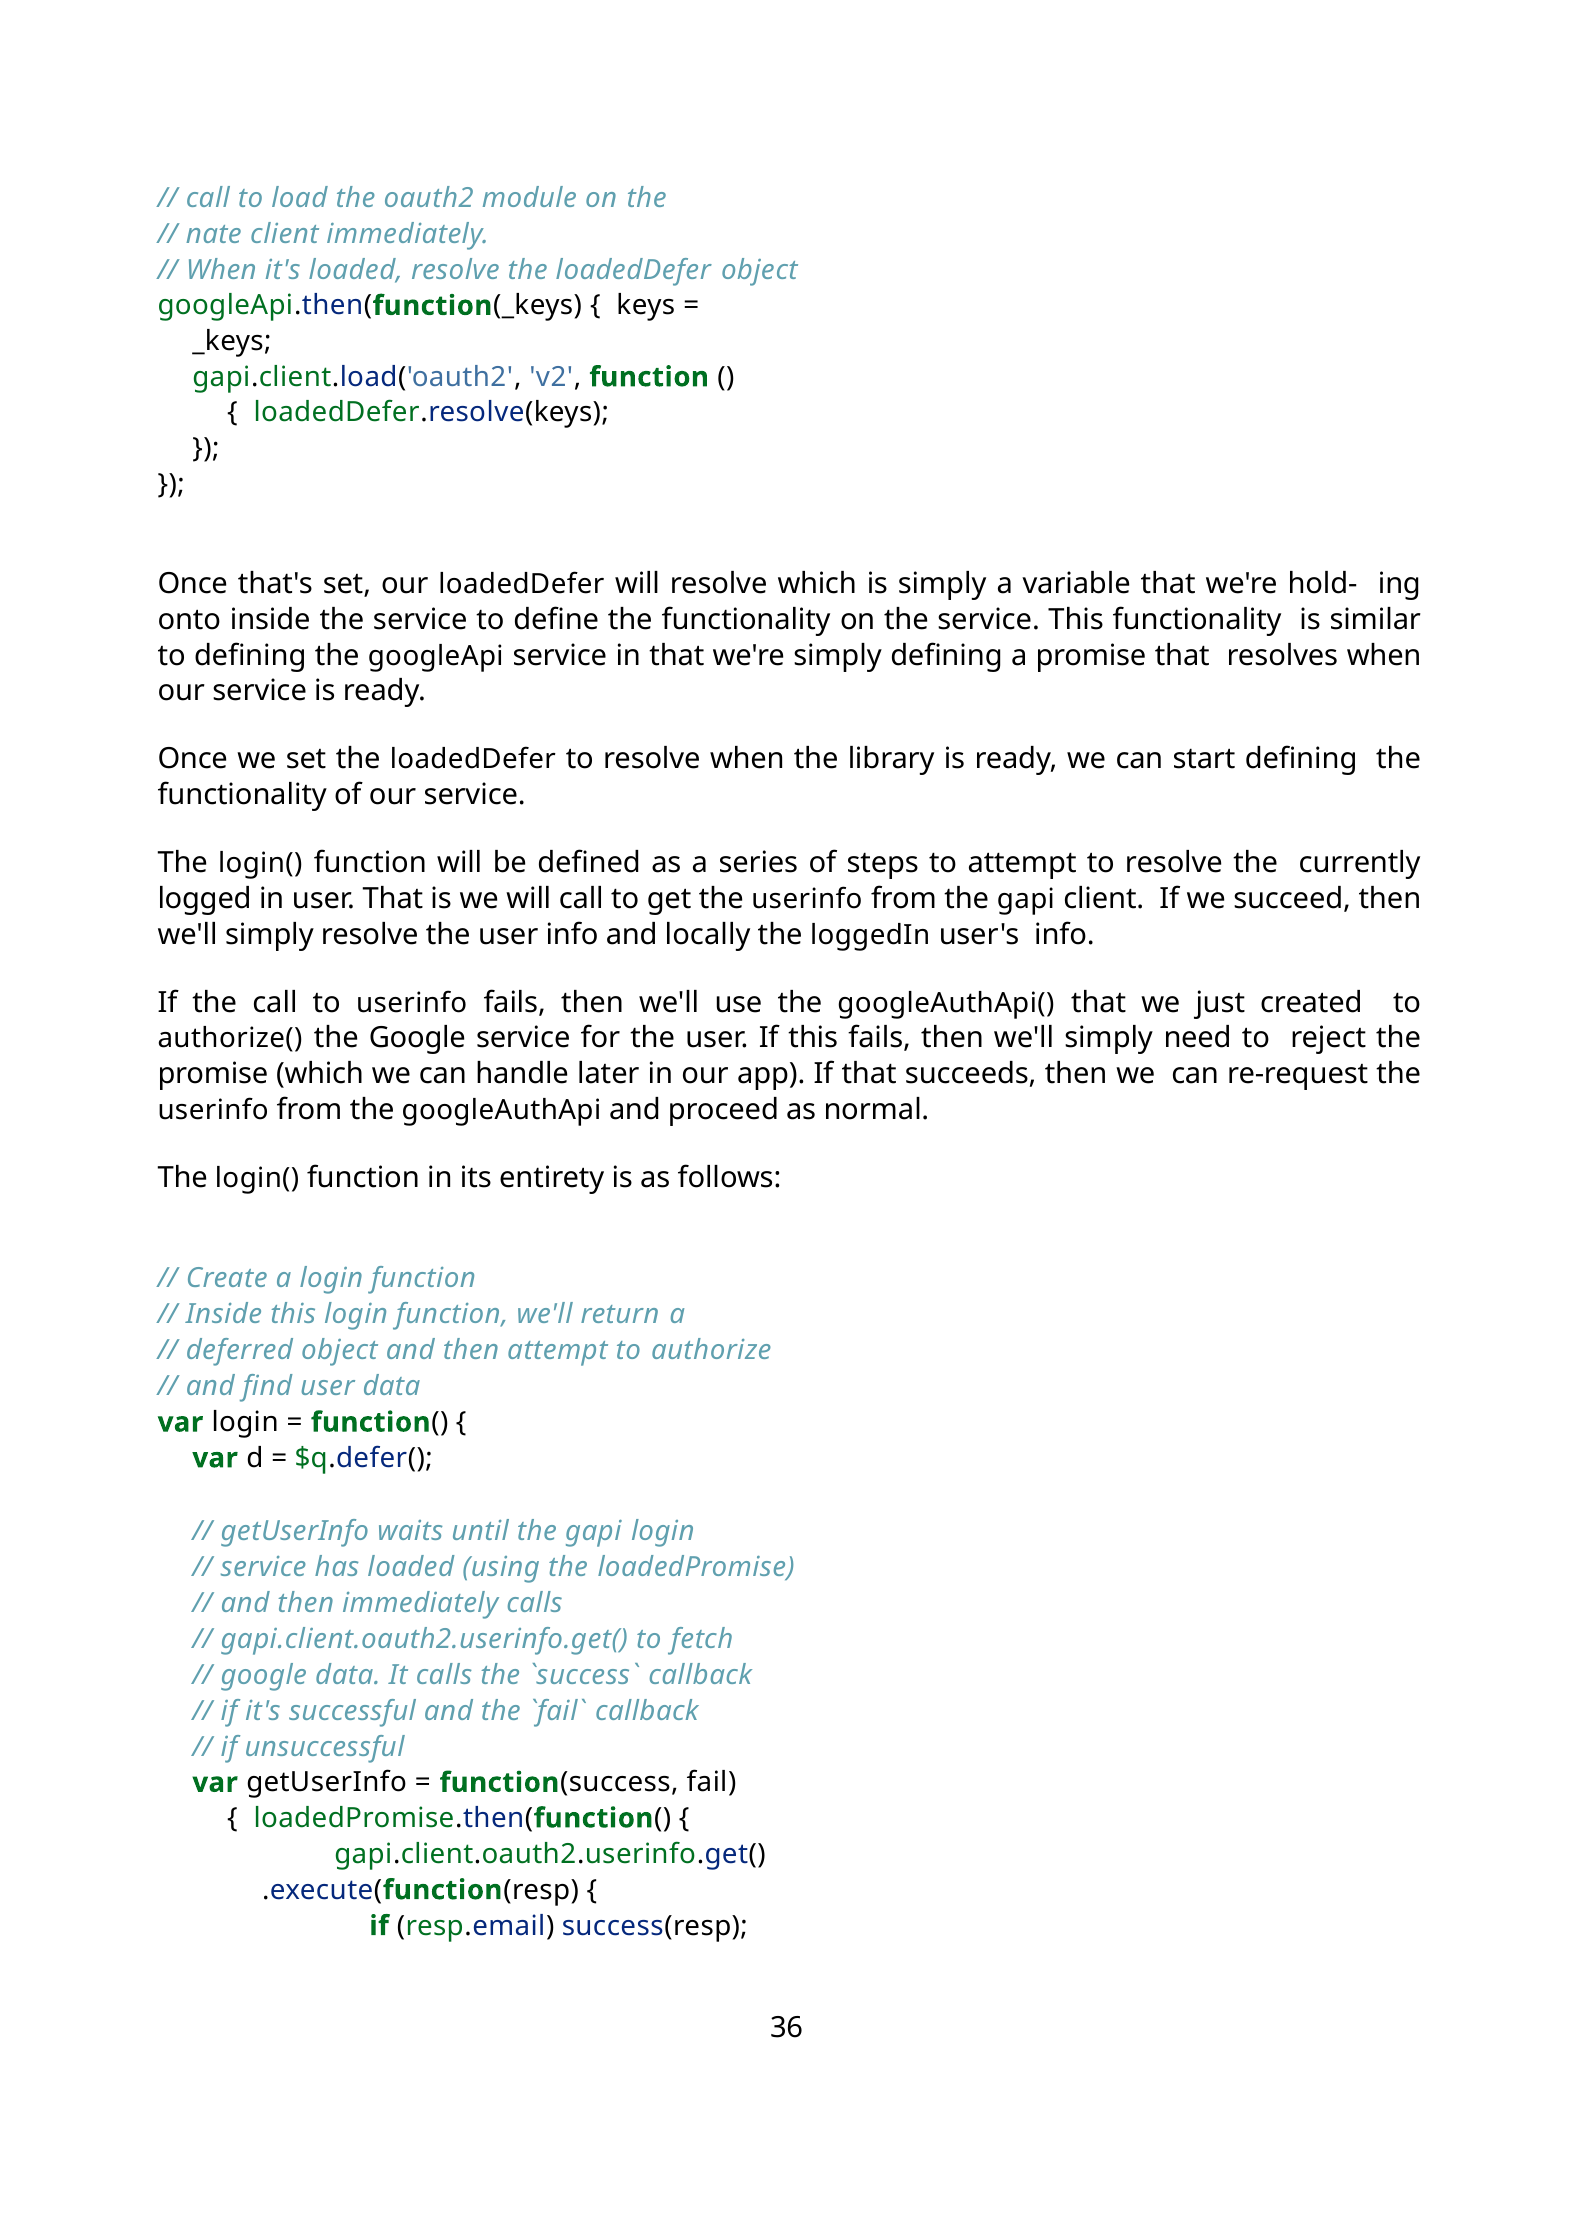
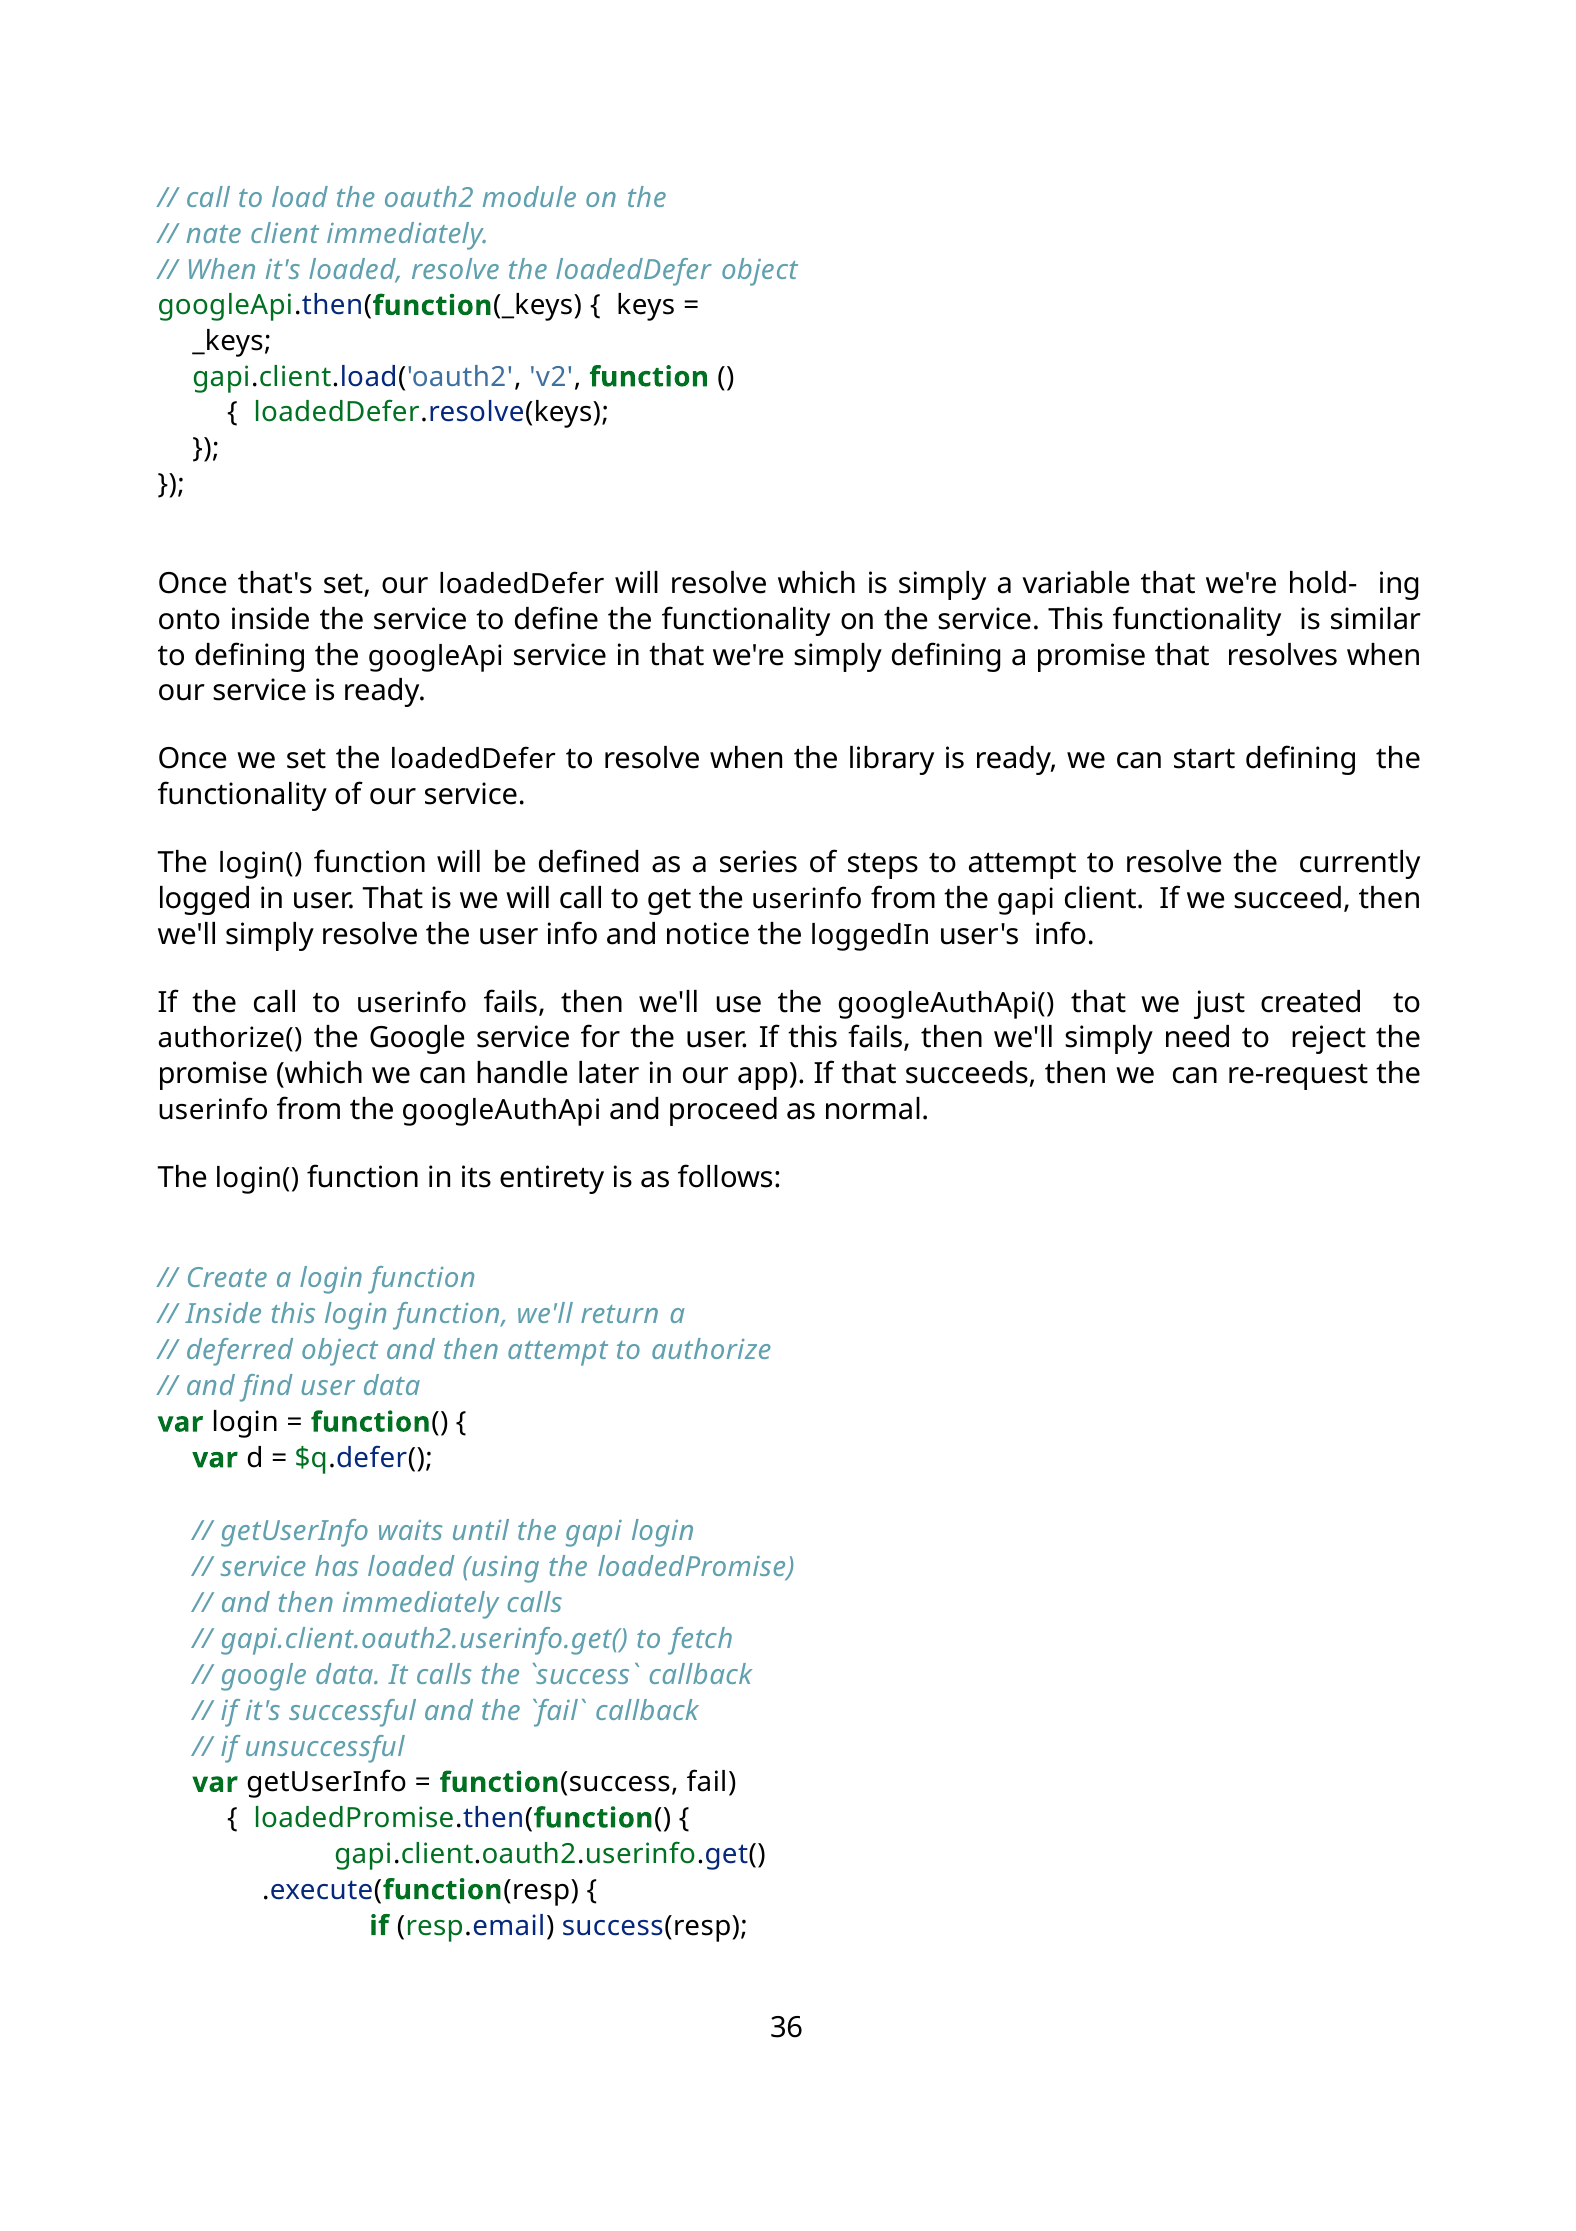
locally: locally -> notice
